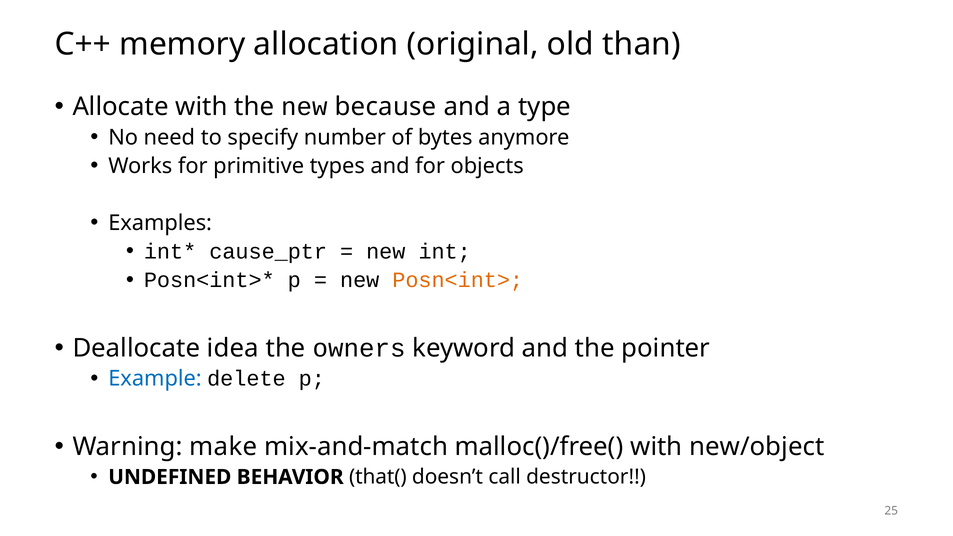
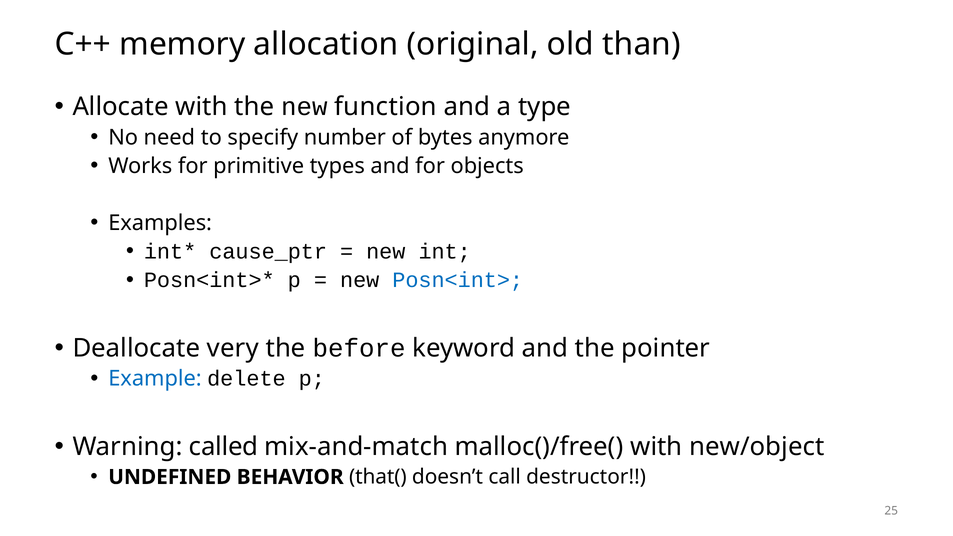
because: because -> function
Posn<int> colour: orange -> blue
idea: idea -> very
owners: owners -> before
make: make -> called
